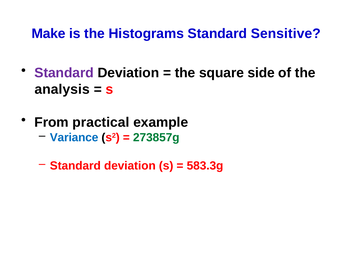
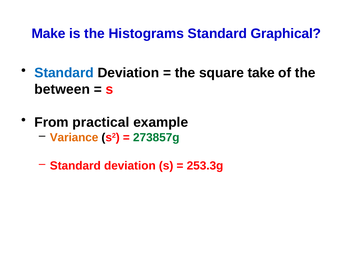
Sensitive: Sensitive -> Graphical
Standard at (64, 73) colour: purple -> blue
side: side -> take
analysis: analysis -> between
Variance colour: blue -> orange
583.3g: 583.3g -> 253.3g
